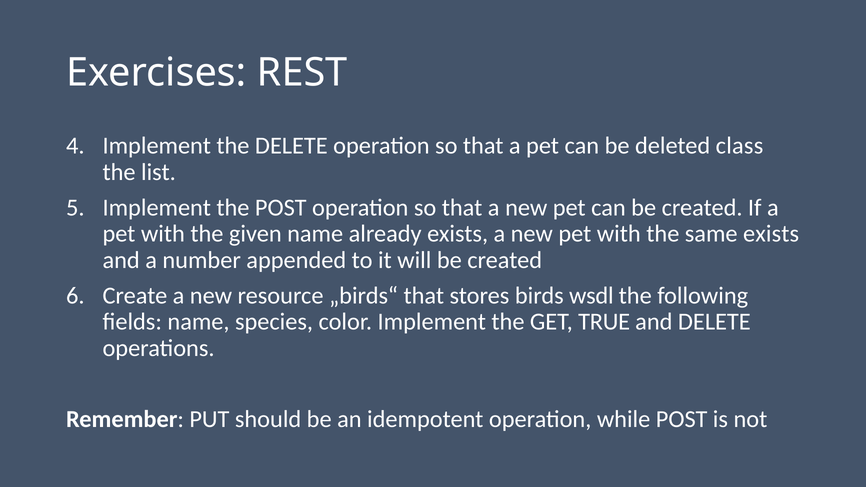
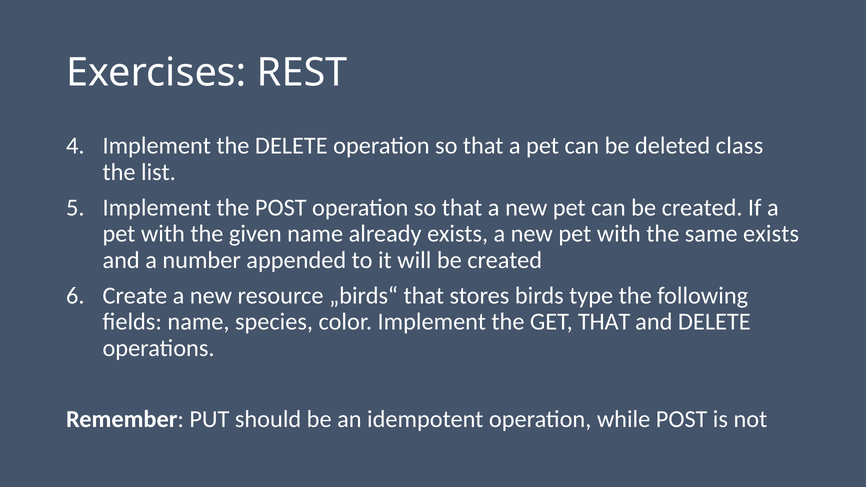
wsdl: wsdl -> type
GET TRUE: TRUE -> THAT
